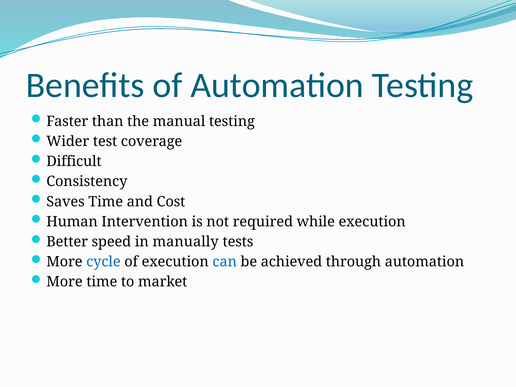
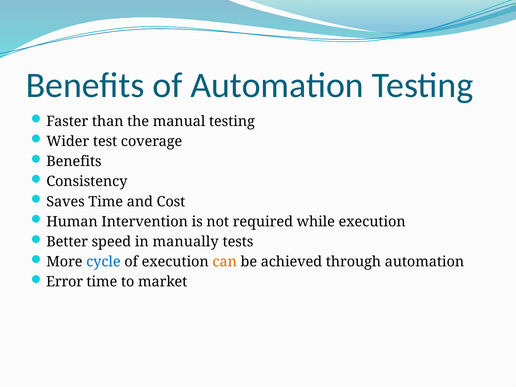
Difficult at (74, 162): Difficult -> Benefits
can colour: blue -> orange
More at (64, 282): More -> Error
